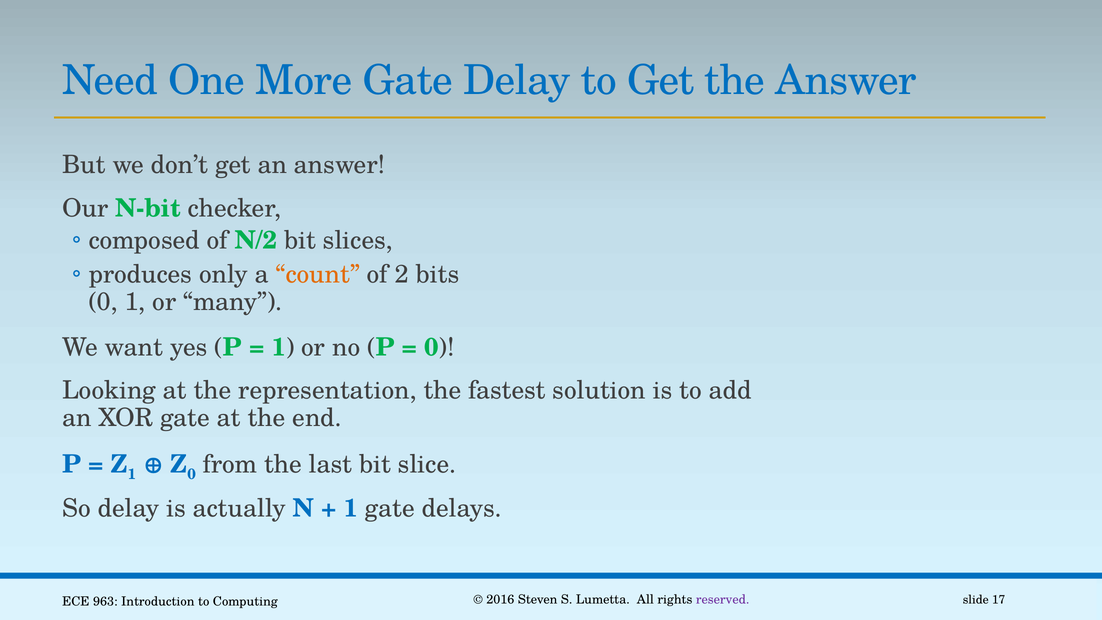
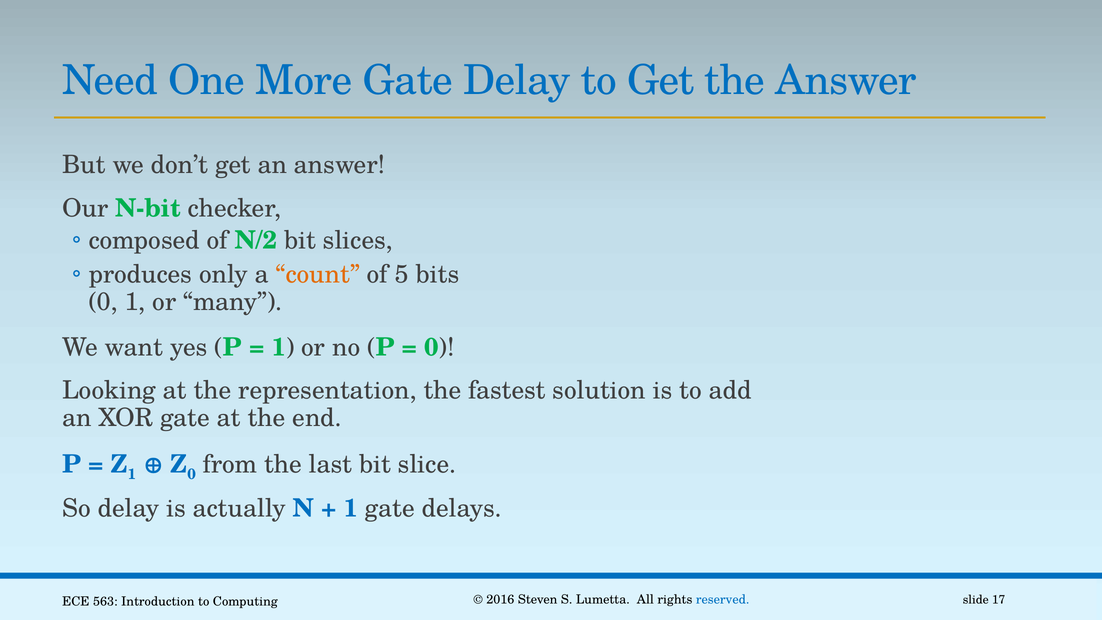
2: 2 -> 5
reserved colour: purple -> blue
963: 963 -> 563
